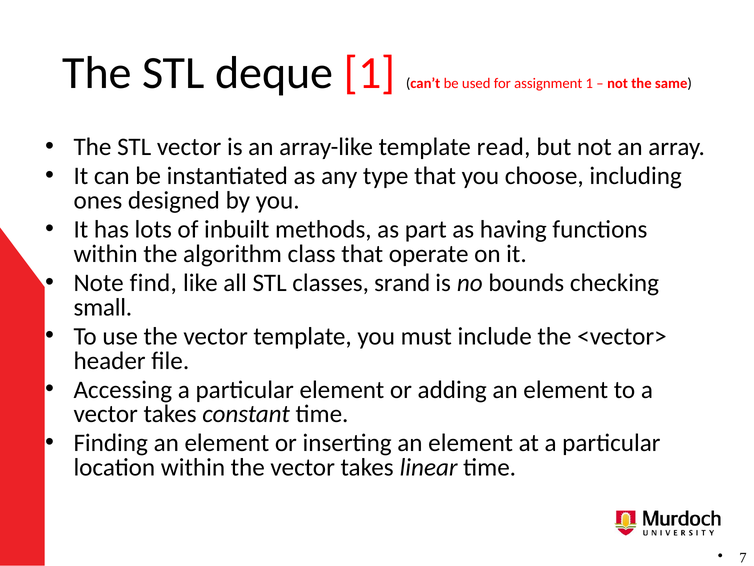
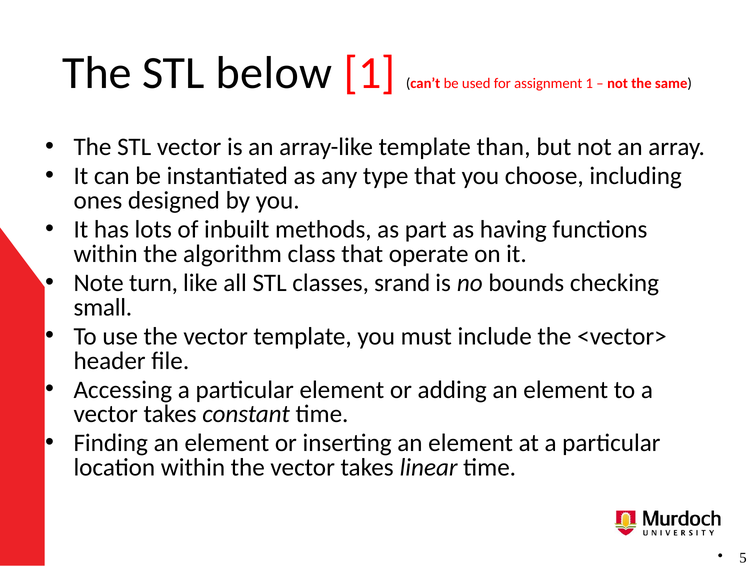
deque: deque -> below
read: read -> than
find: find -> turn
7: 7 -> 5
